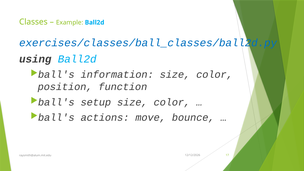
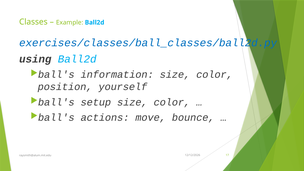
function: function -> yourself
